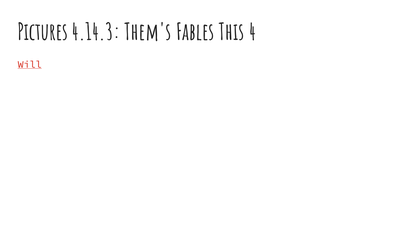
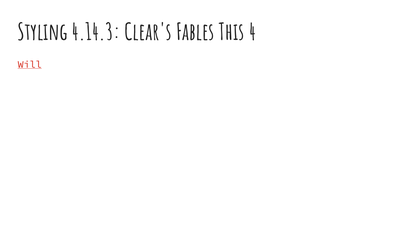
Pictures: Pictures -> Styling
Them's: Them's -> Clear's
